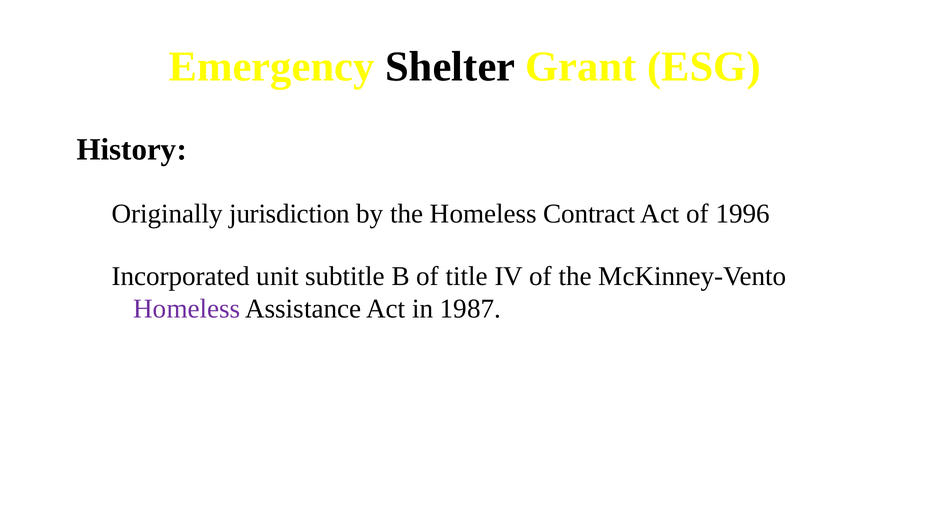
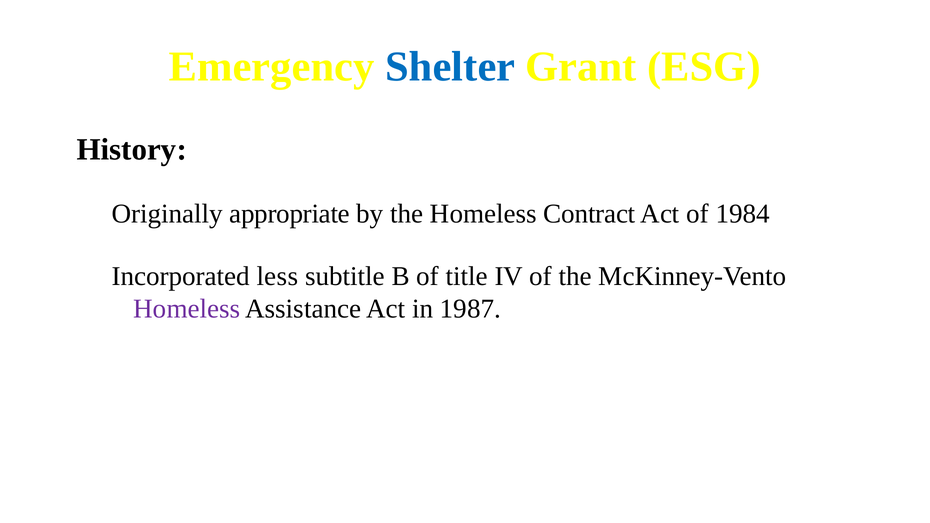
Shelter colour: black -> blue
jurisdiction: jurisdiction -> appropriate
1996: 1996 -> 1984
unit: unit -> less
